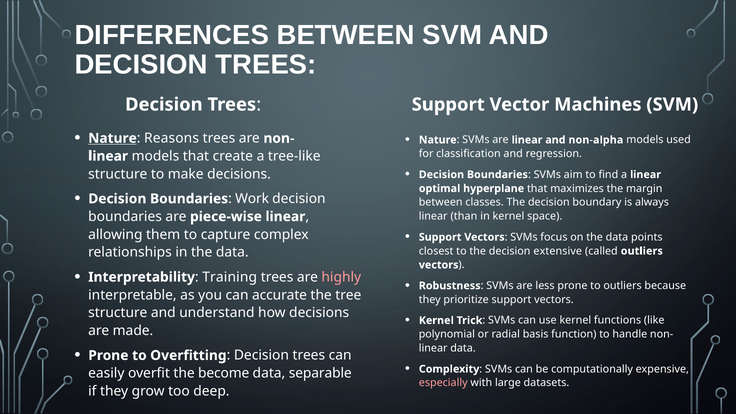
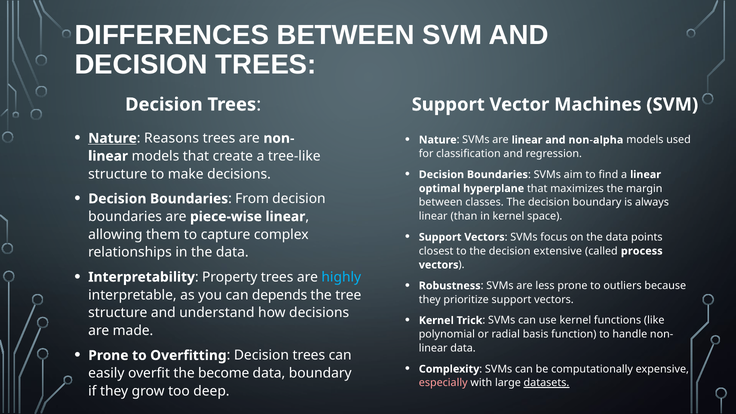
Work: Work -> From
called outliers: outliers -> process
Training: Training -> Property
highly colour: pink -> light blue
accurate: accurate -> depends
data separable: separable -> boundary
datasets underline: none -> present
